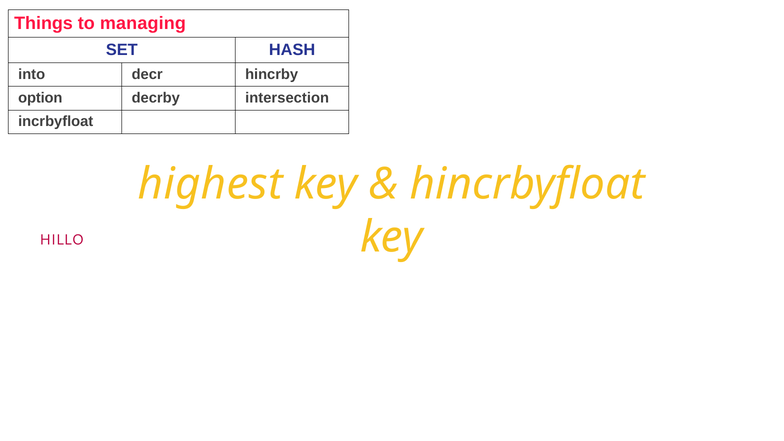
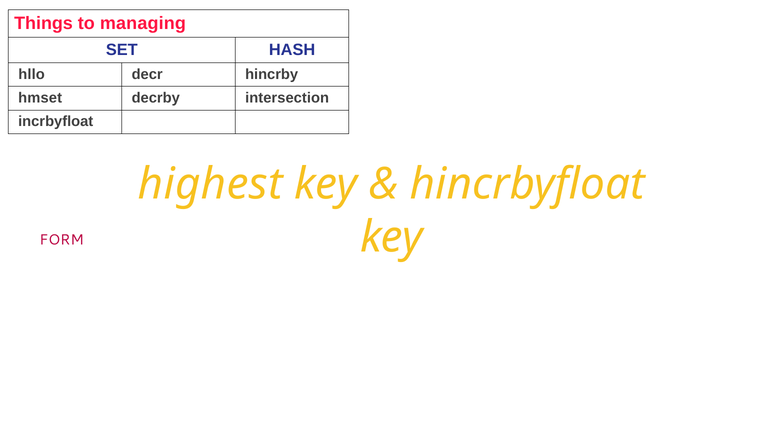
into: into -> hllo
option: option -> hmset
HILLO: HILLO -> FORM
